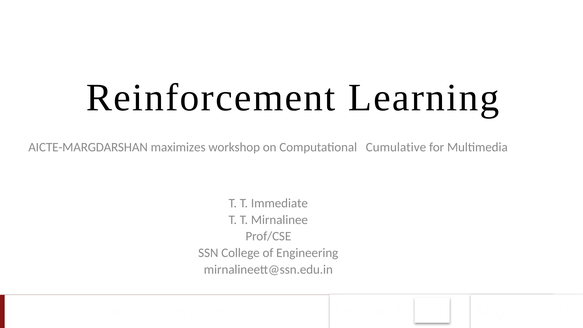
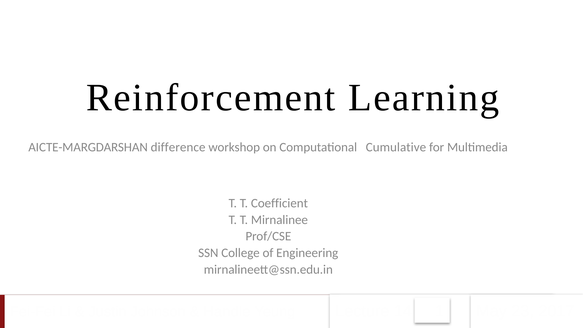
maximizes: maximizes -> difference
Immediate: Immediate -> Coefficient
